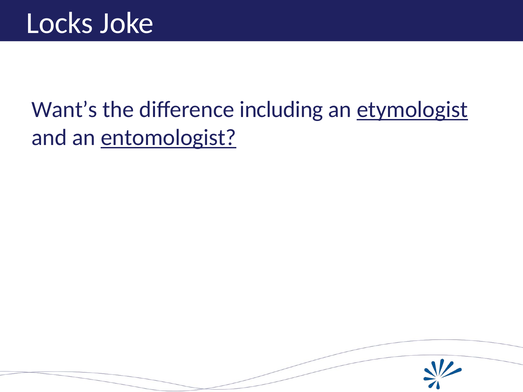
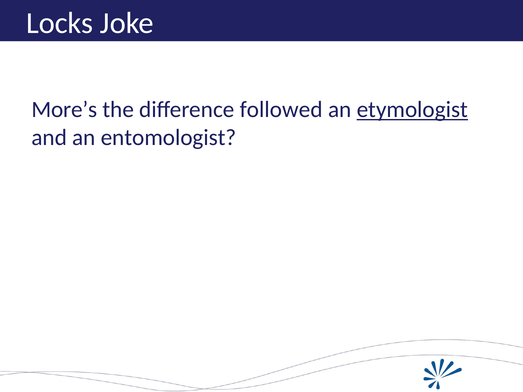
Want’s: Want’s -> More’s
including: including -> followed
entomologist underline: present -> none
